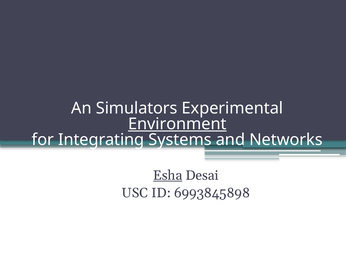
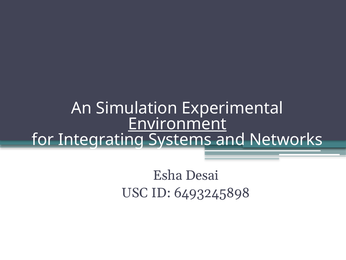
Simulators: Simulators -> Simulation
Esha underline: present -> none
6993845898: 6993845898 -> 6493245898
